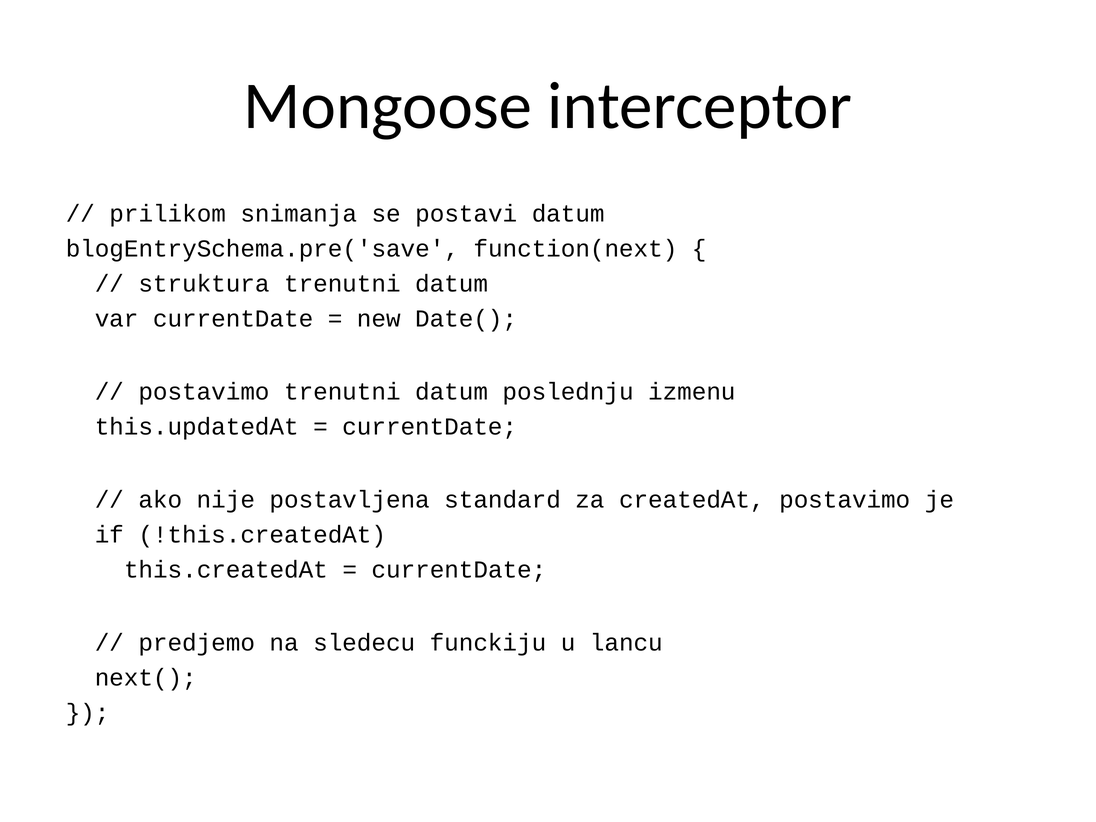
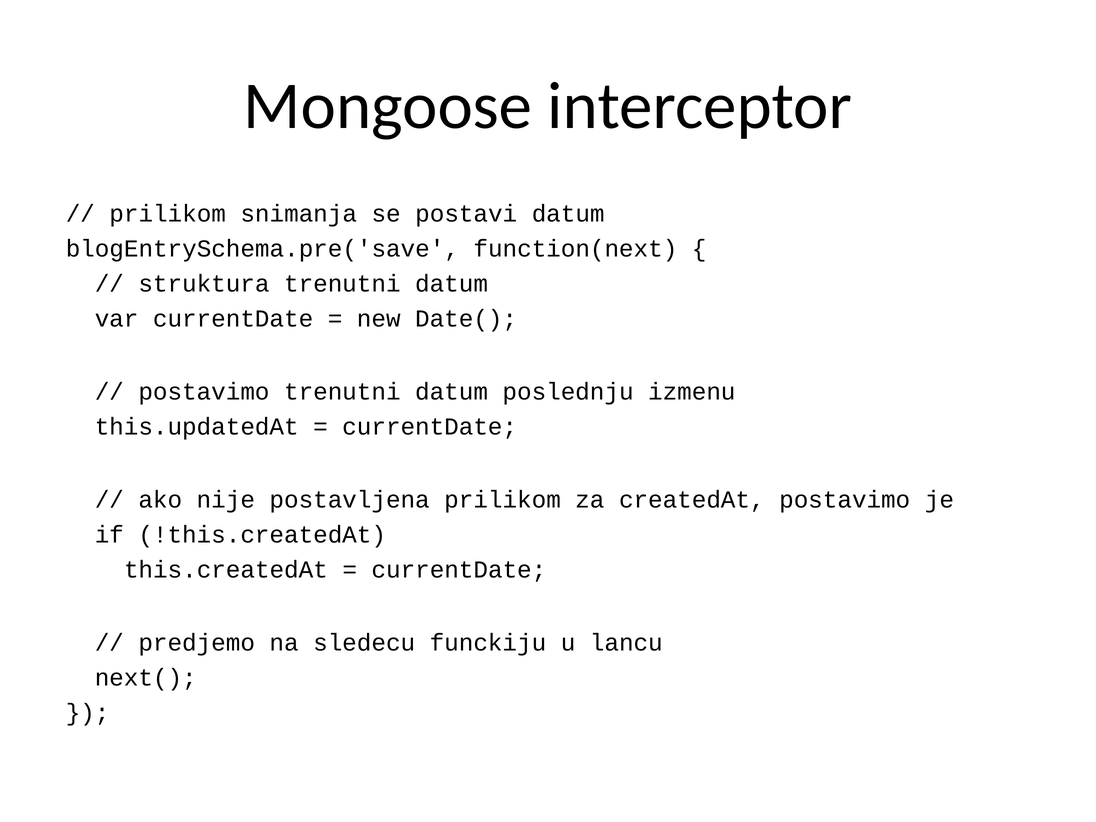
postavljena standard: standard -> prilikom
